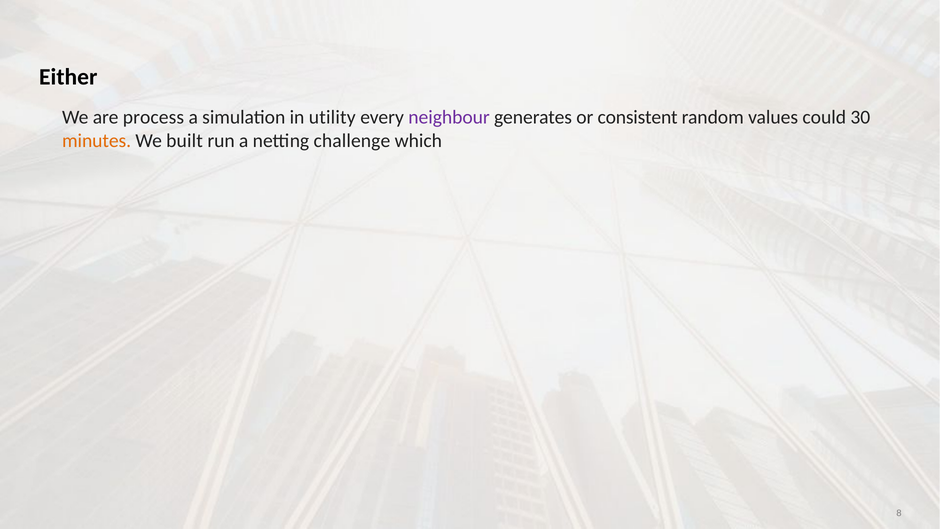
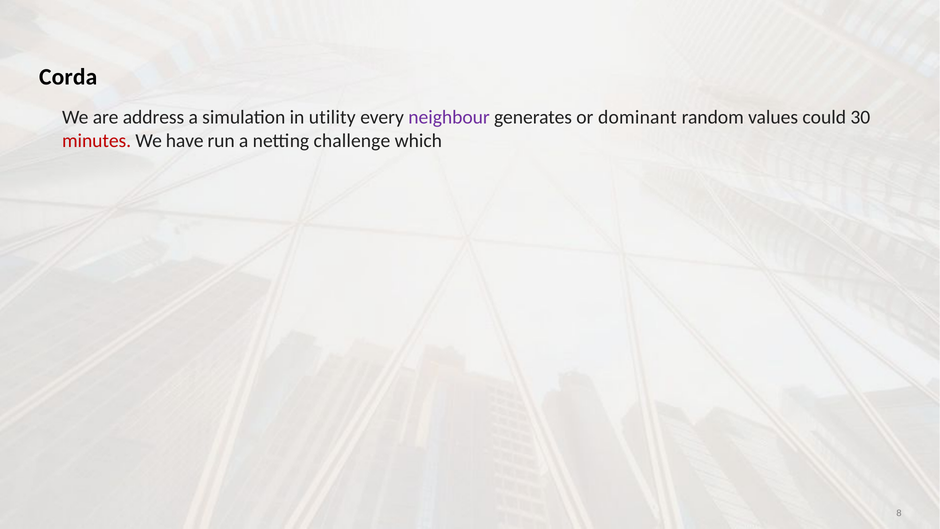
Either: Either -> Corda
process: process -> address
consistent: consistent -> dominant
minutes colour: orange -> red
built: built -> have
